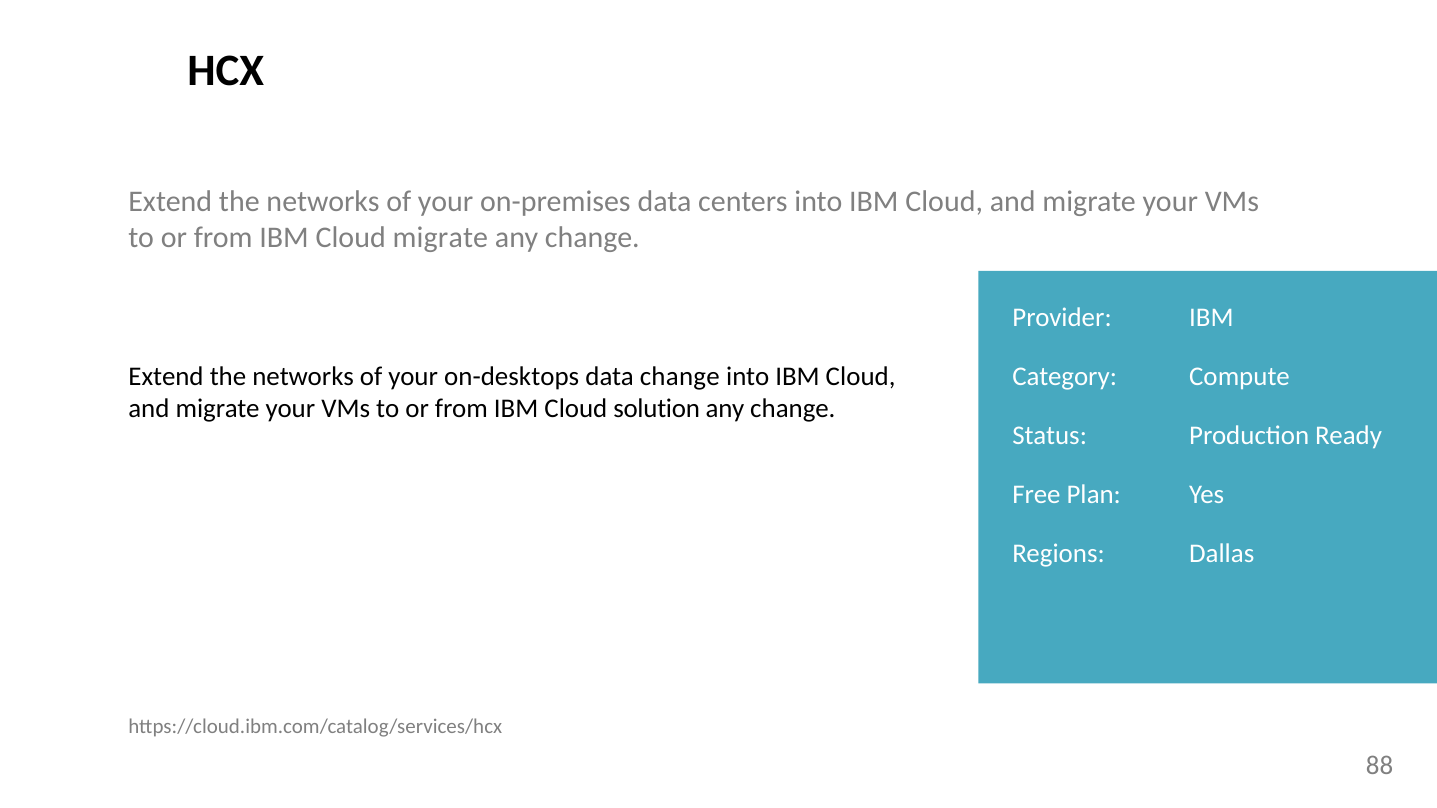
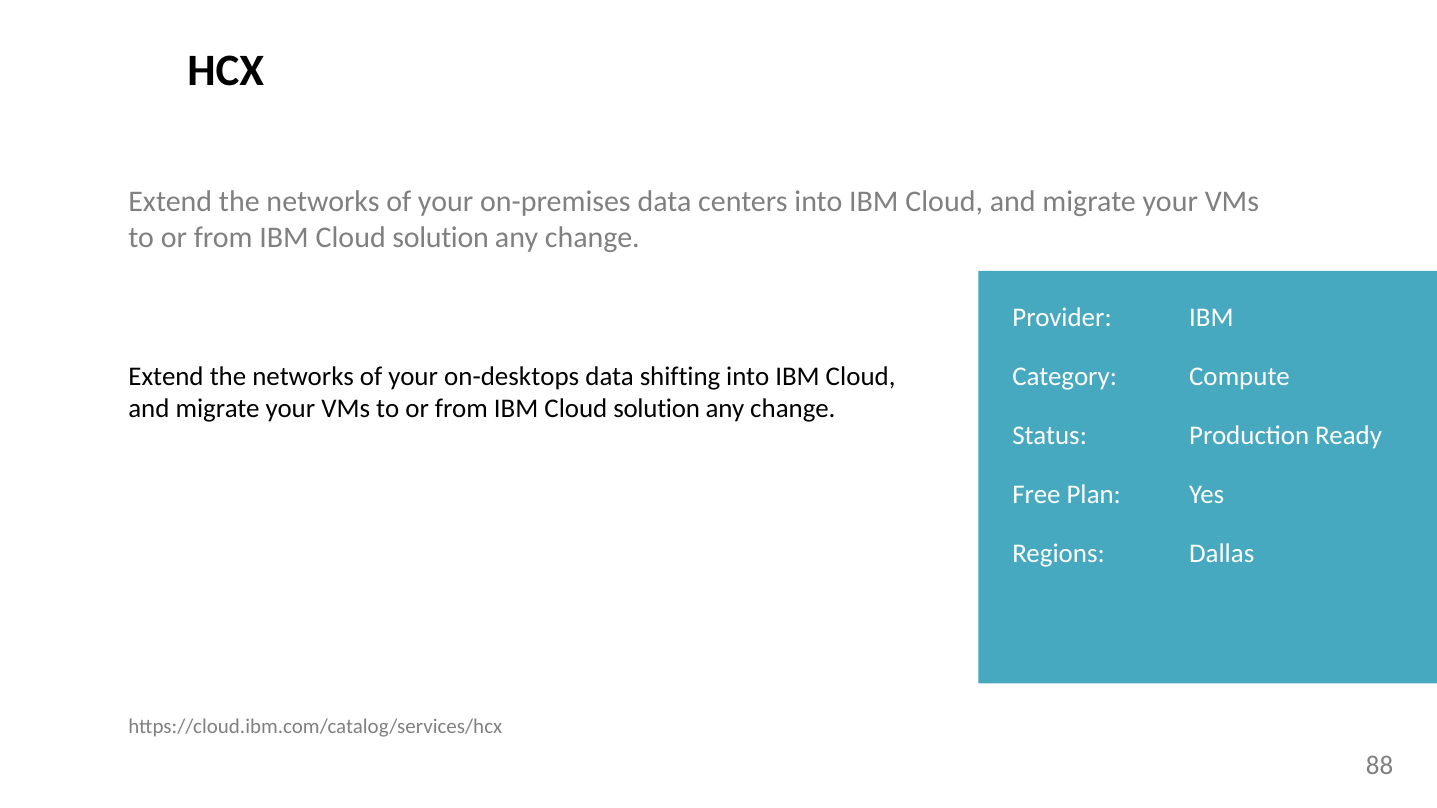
migrate at (440, 238): migrate -> solution
data change: change -> shifting
